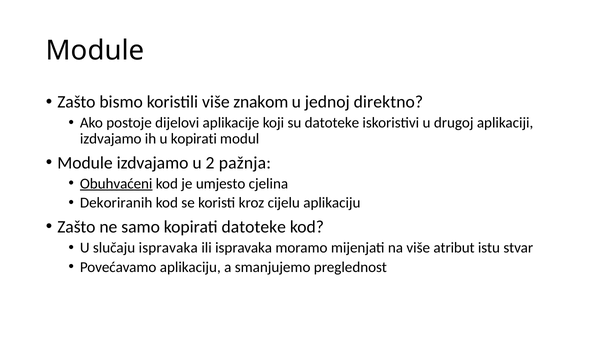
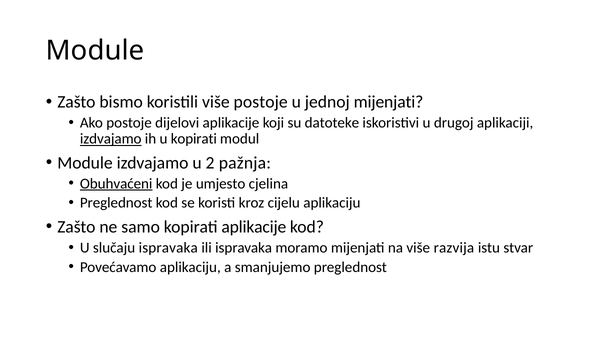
više znakom: znakom -> postoje
jednoj direktno: direktno -> mijenjati
izdvajamo at (111, 139) underline: none -> present
Dekoriranih at (116, 203): Dekoriranih -> Preglednost
kopirati datoteke: datoteke -> aplikacije
atribut: atribut -> razvija
